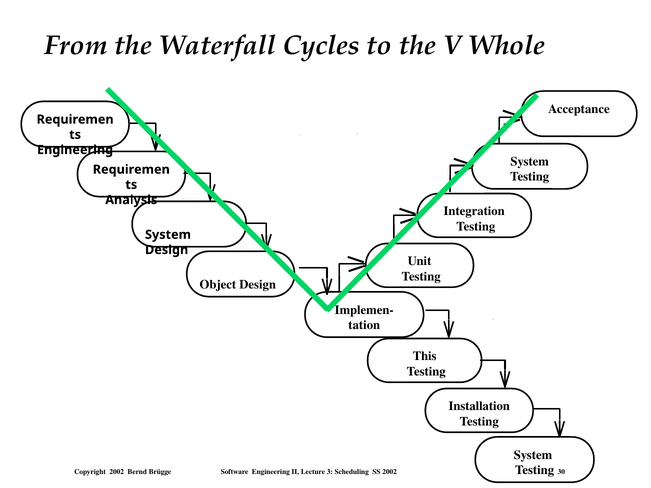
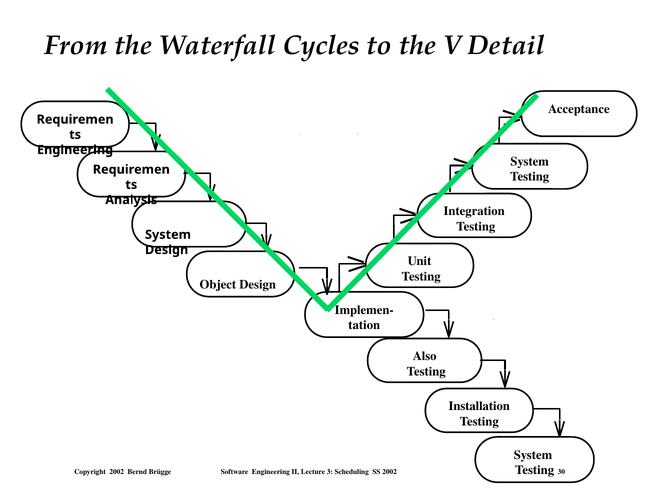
Whole: Whole -> Detail
This: This -> Also
